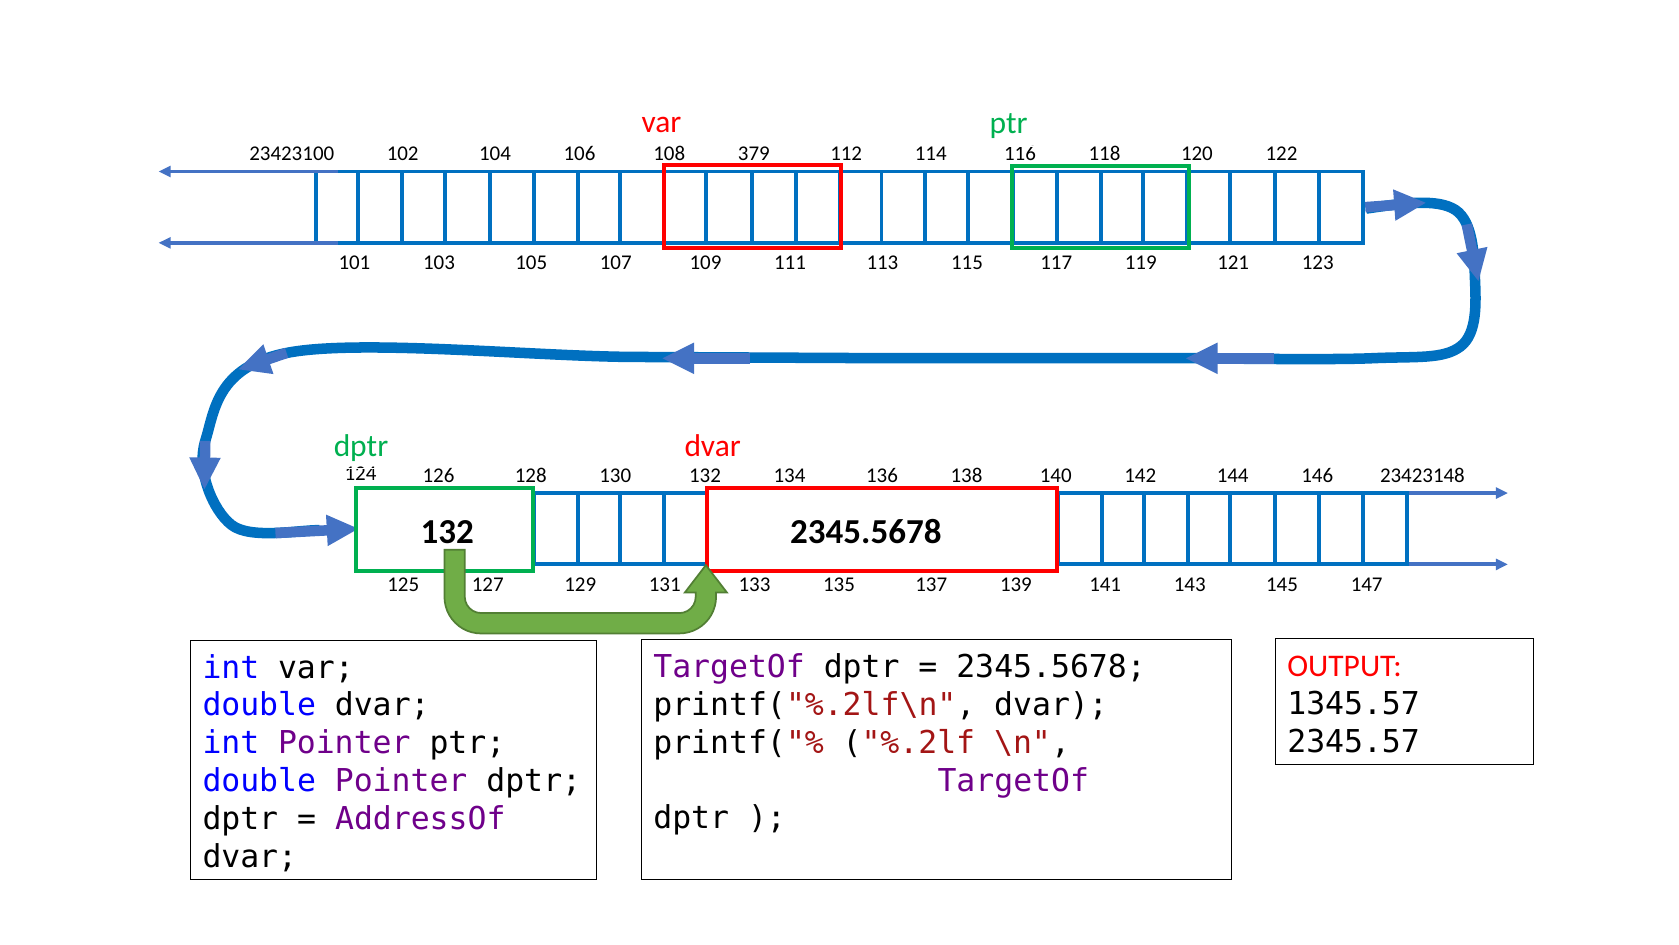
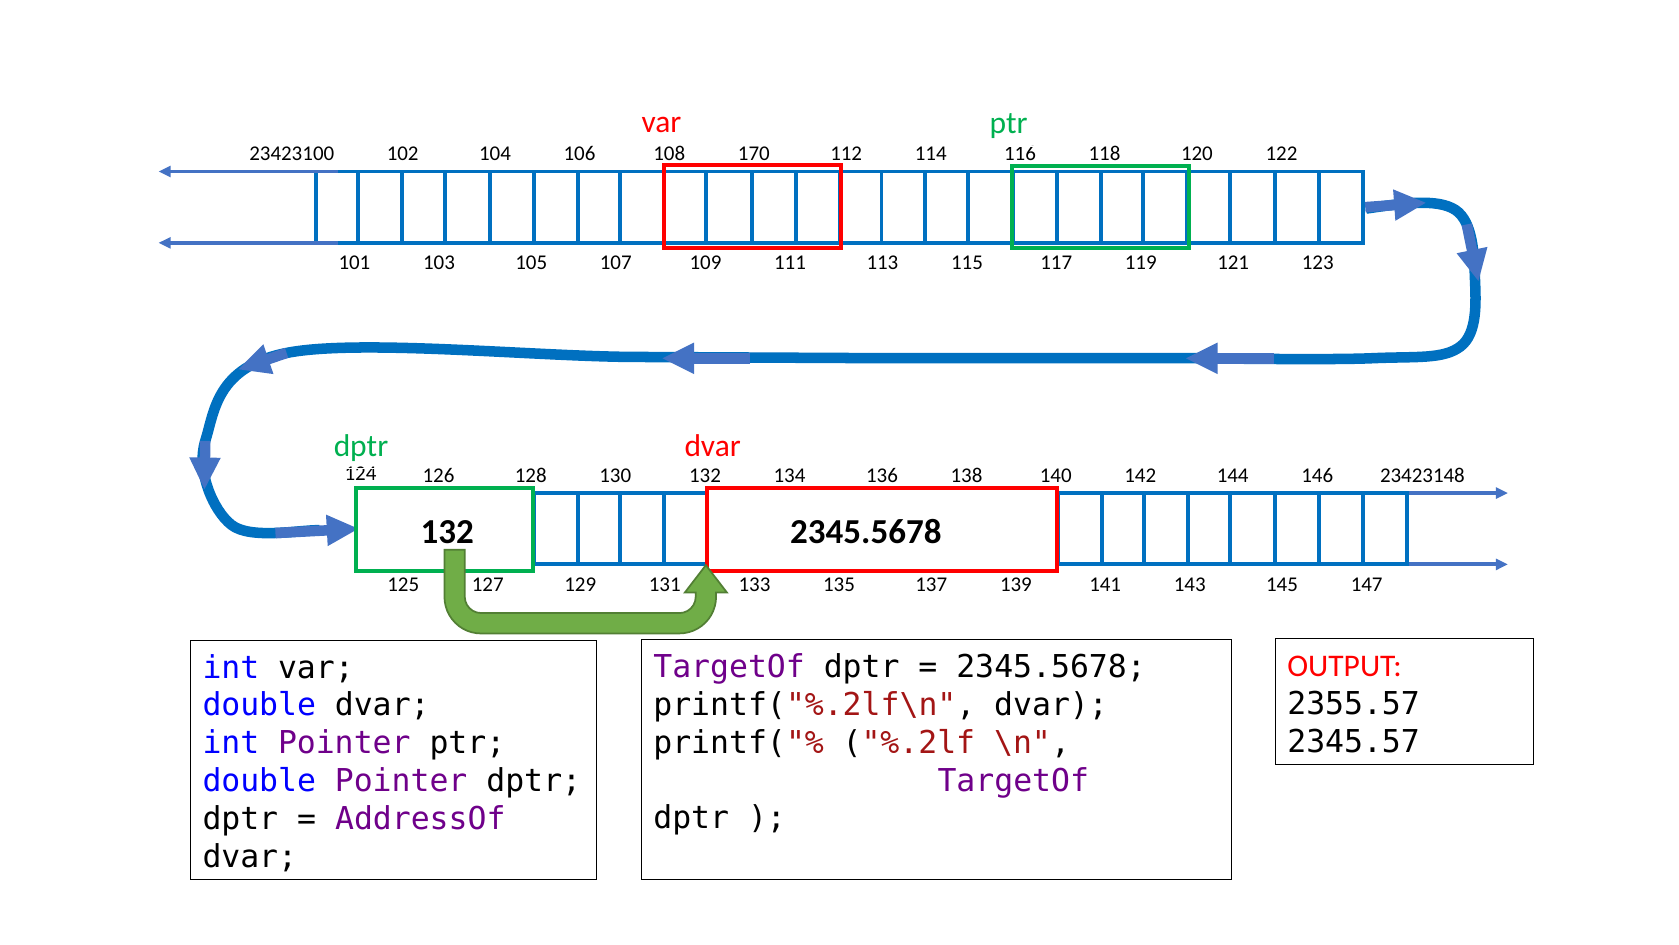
379: 379 -> 170
1345.57: 1345.57 -> 2355.57
